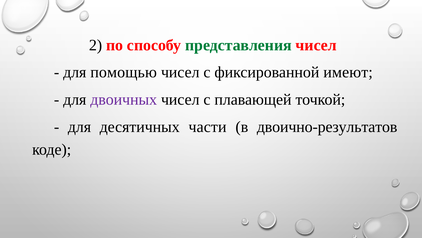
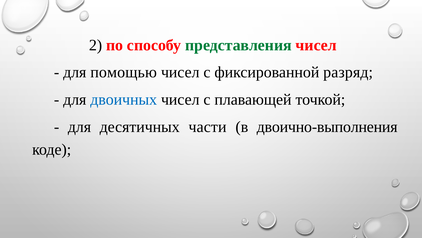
имеют: имеют -> разряд
двоичных colour: purple -> blue
двоично-результатов: двоично-результатов -> двоично-выполнения
